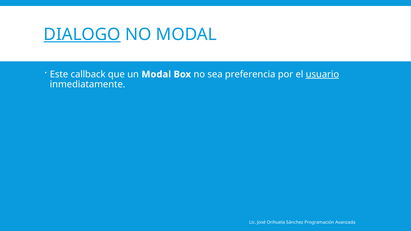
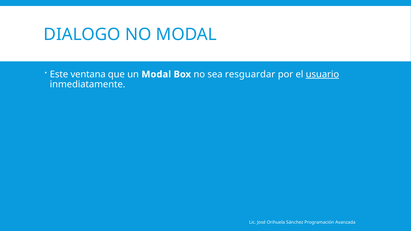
DIALOGO underline: present -> none
callback: callback -> ventana
preferencia: preferencia -> resguardar
